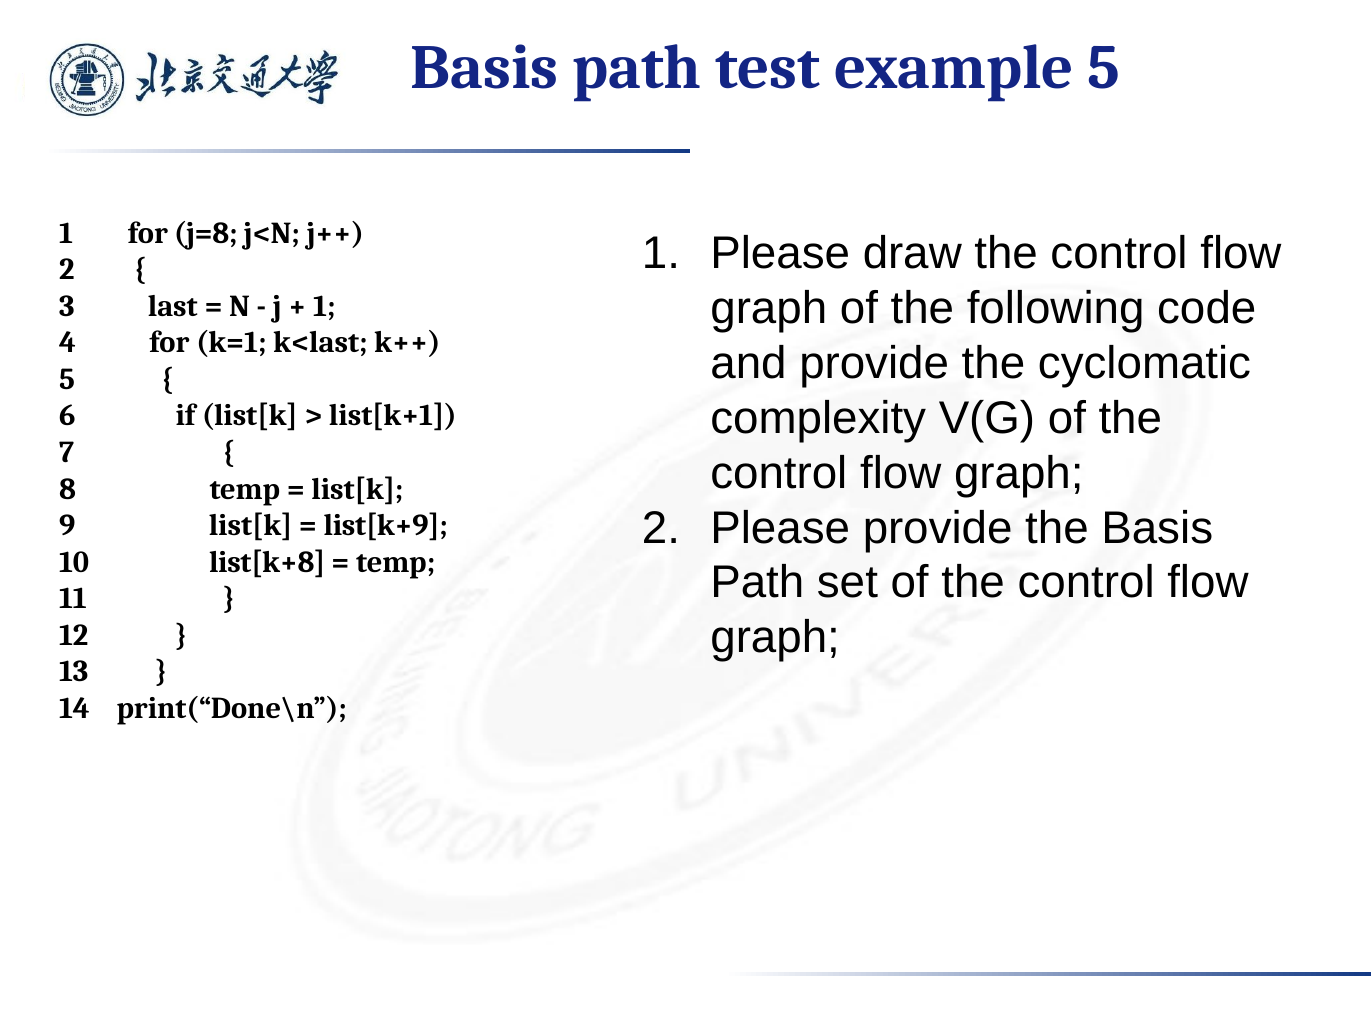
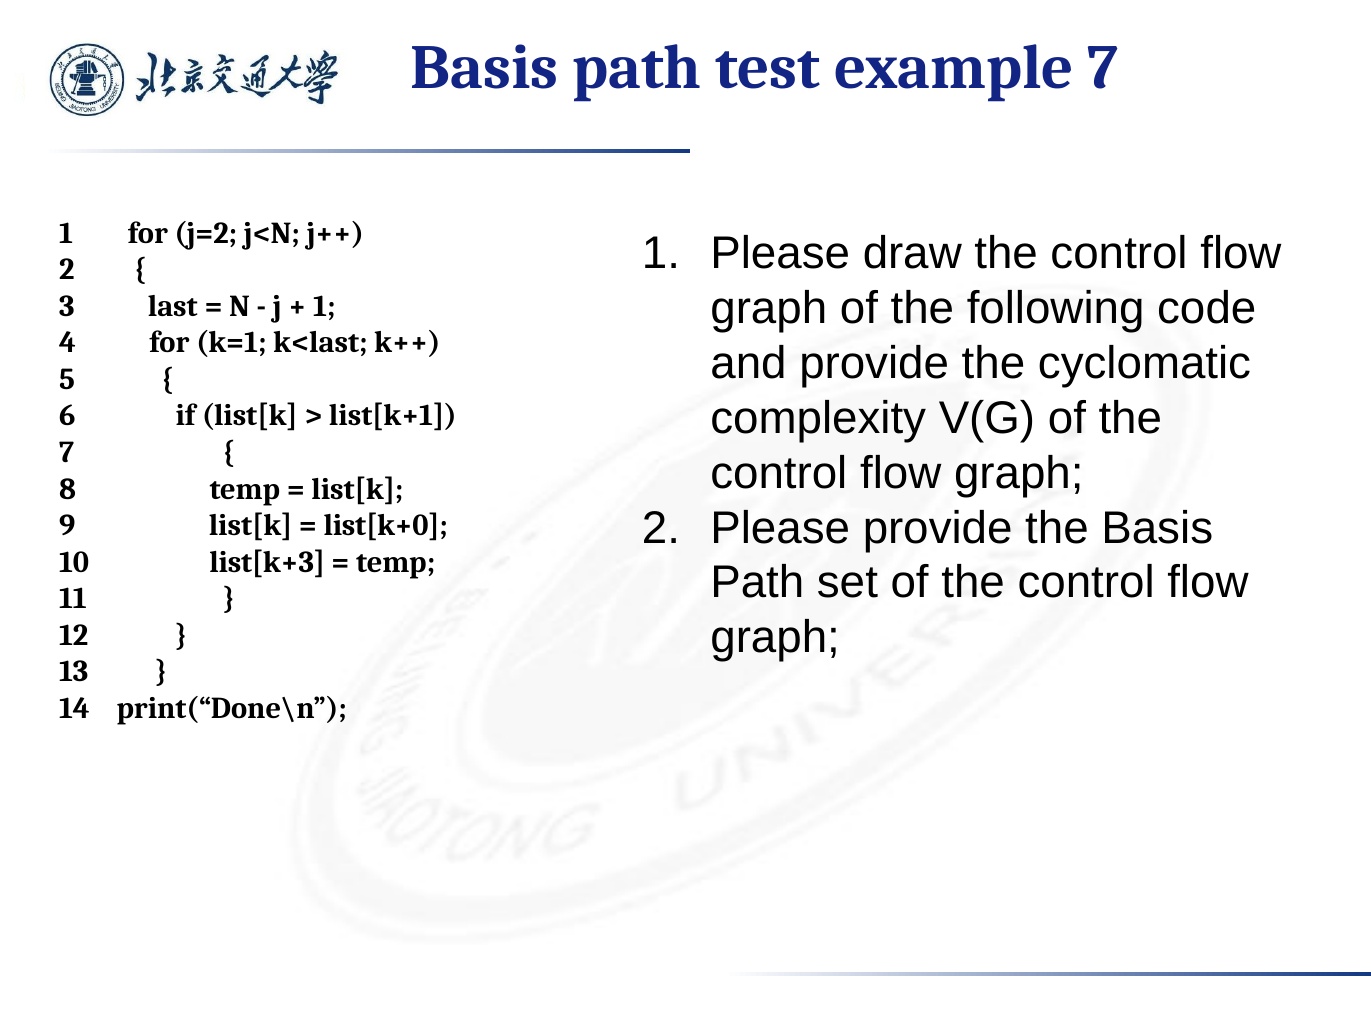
example 5: 5 -> 7
j=8: j=8 -> j=2
list[k+9: list[k+9 -> list[k+0
list[k+8: list[k+8 -> list[k+3
